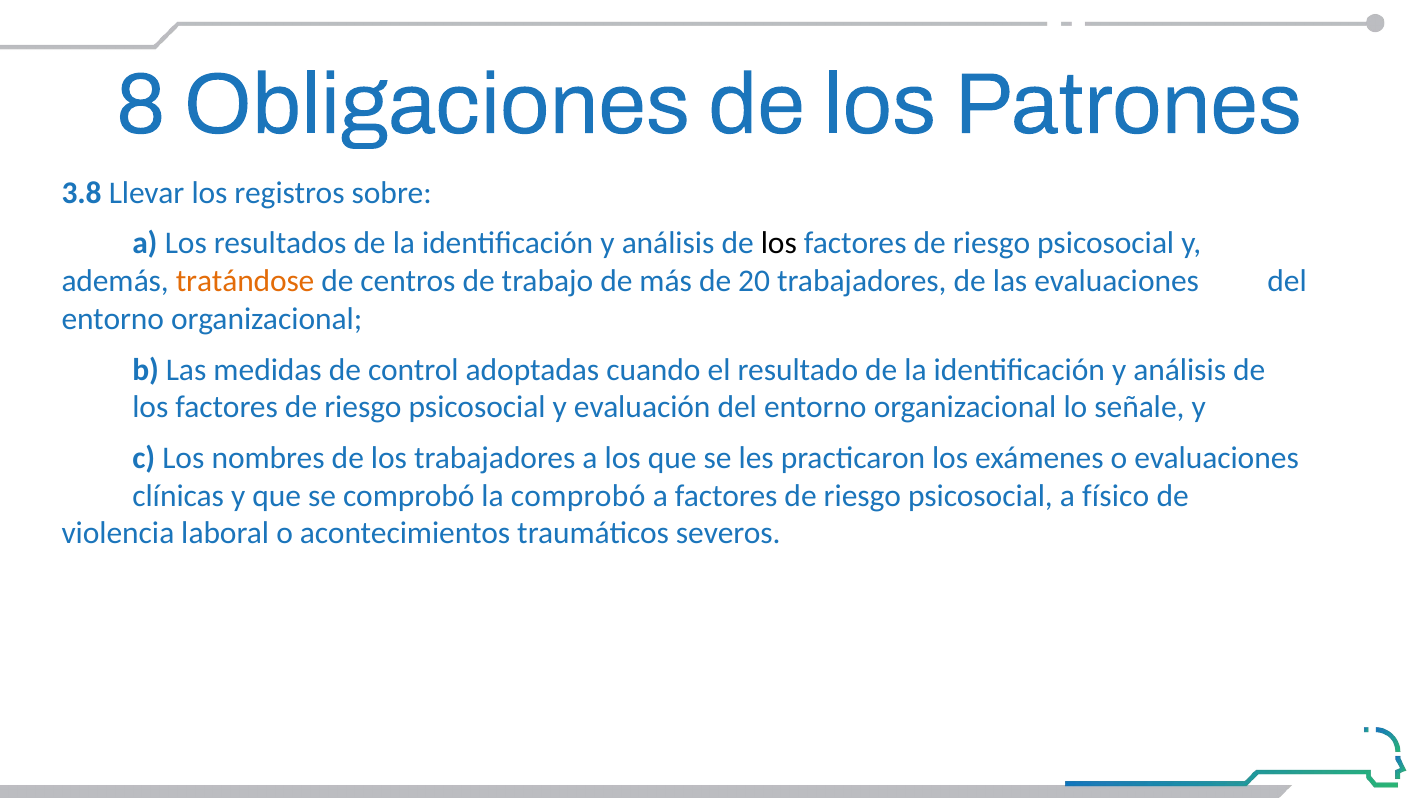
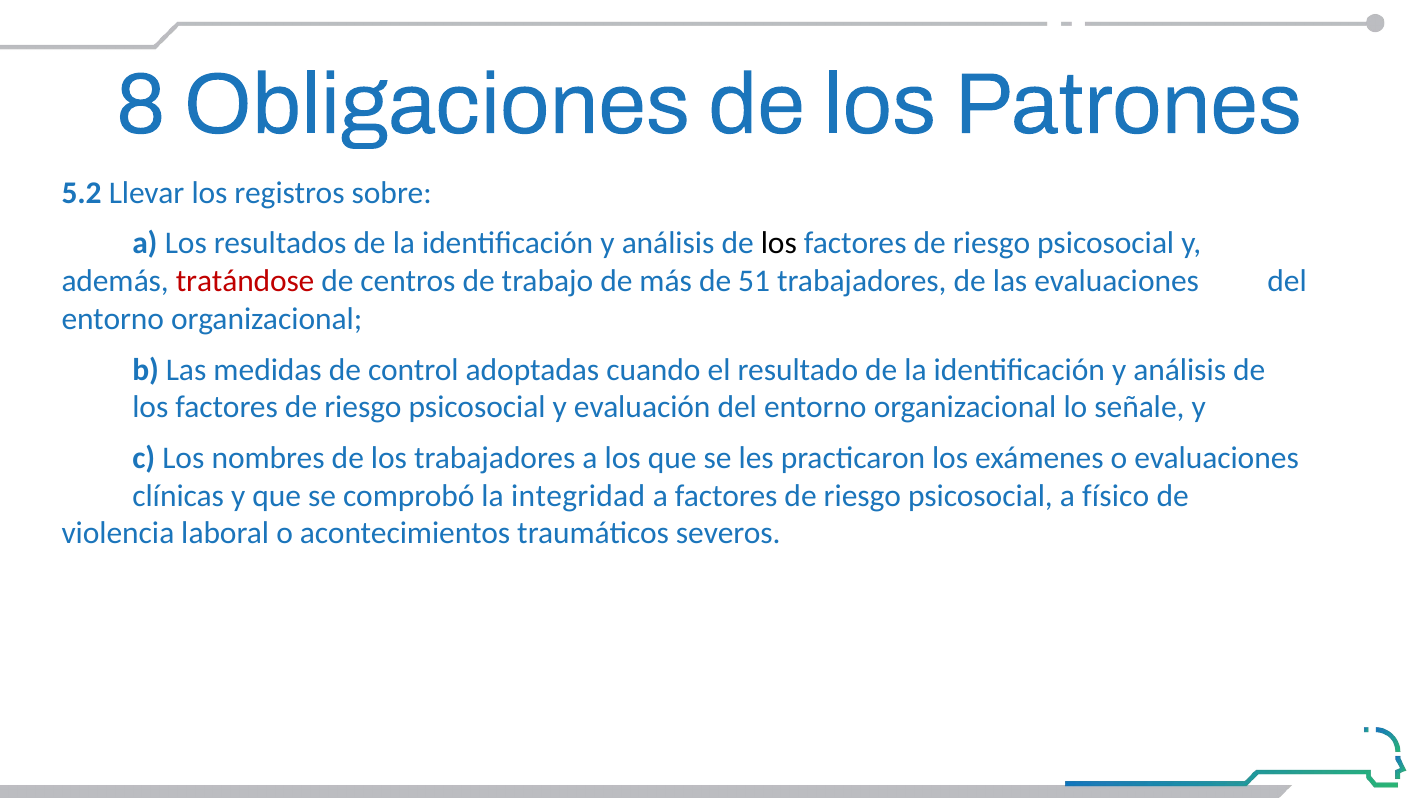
3.8: 3.8 -> 5.2
tratándose colour: orange -> red
20: 20 -> 51
la comprobó: comprobó -> integridad
